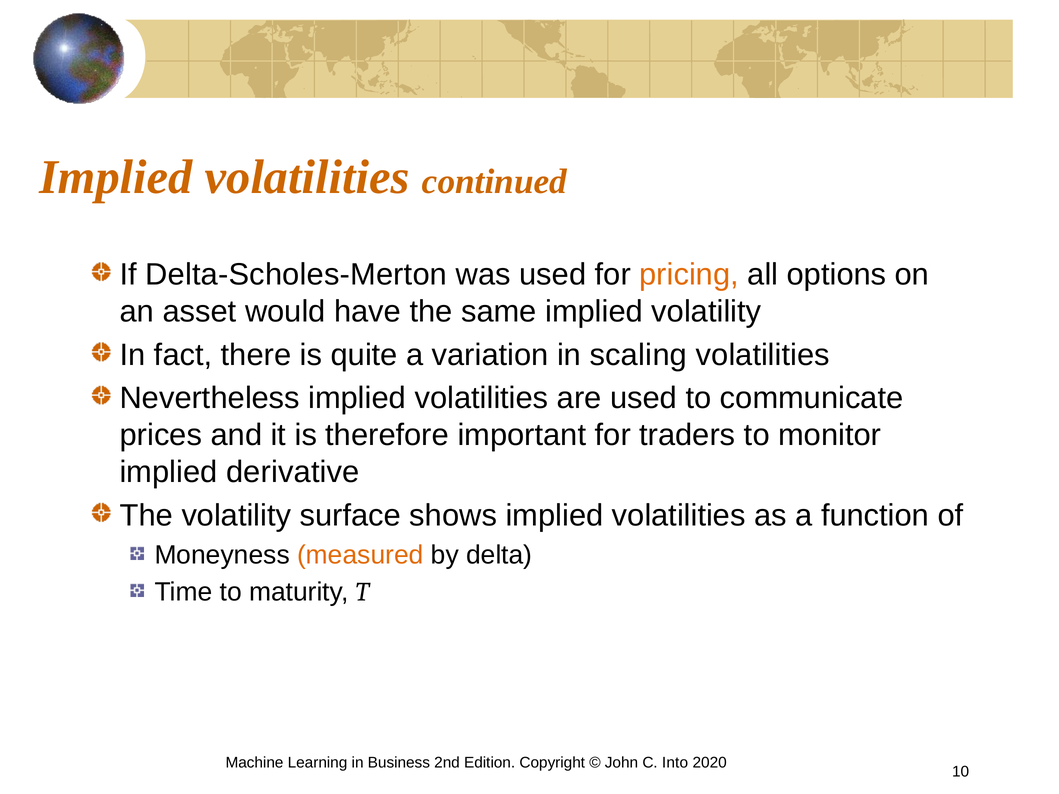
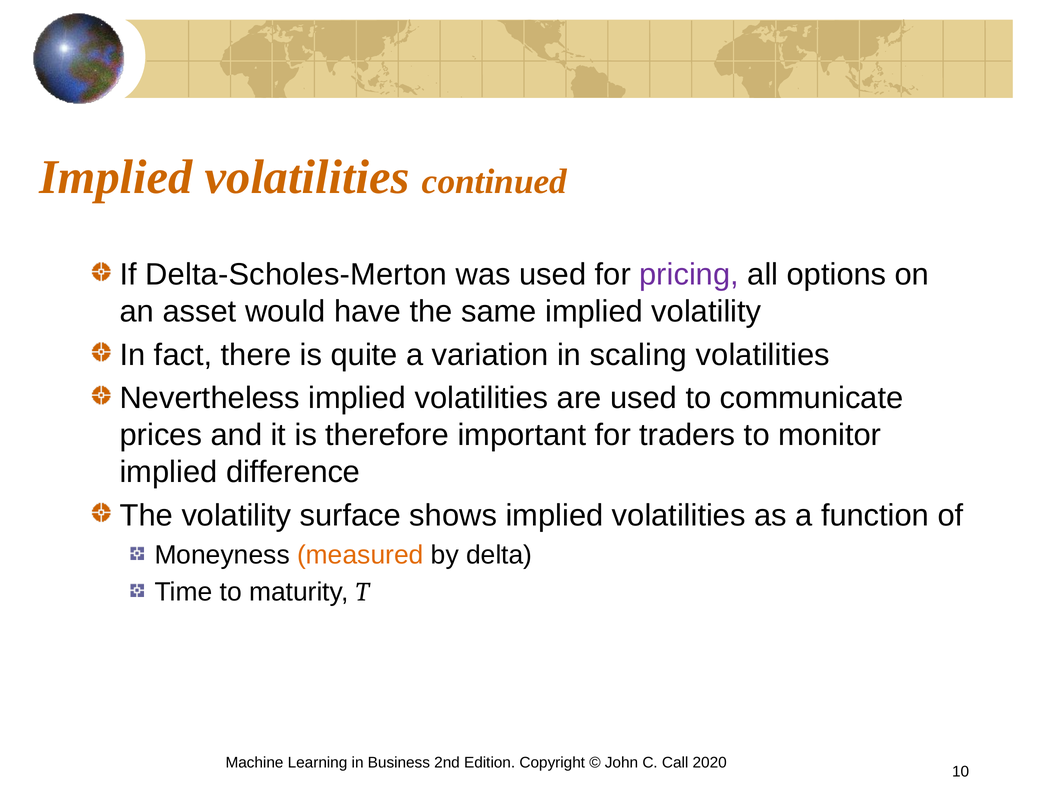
pricing colour: orange -> purple
derivative: derivative -> difference
Into: Into -> Call
